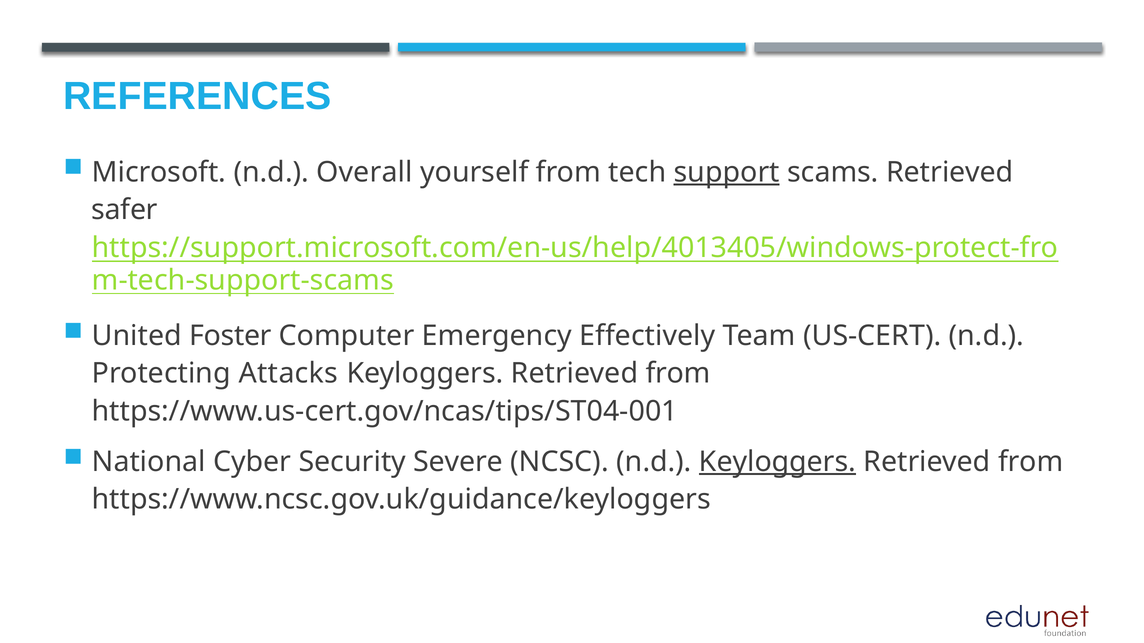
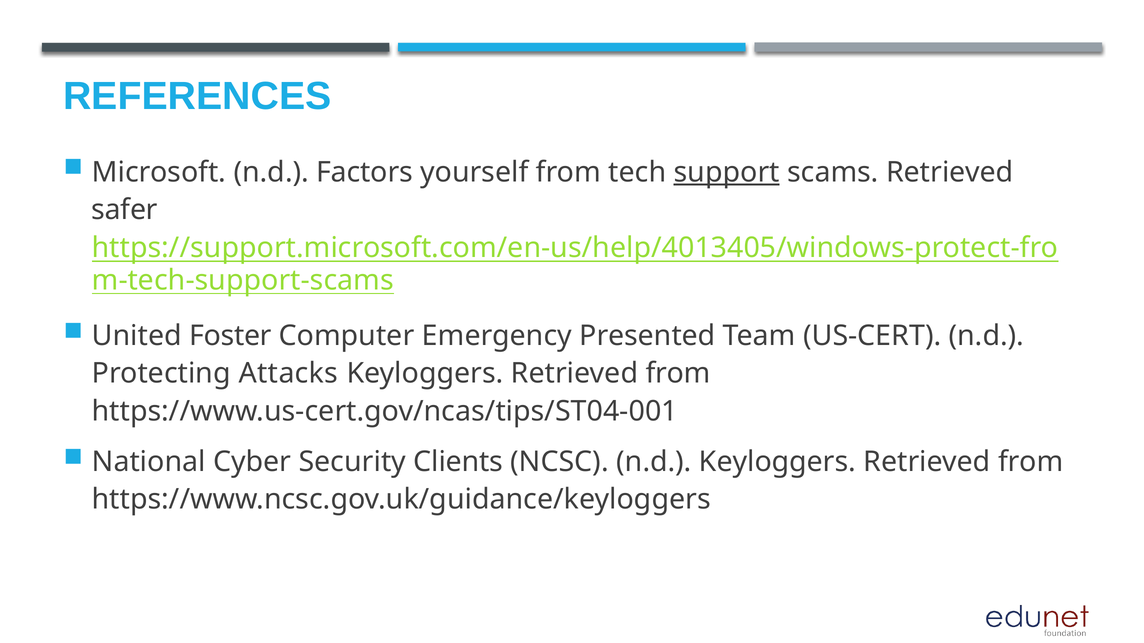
Overall: Overall -> Factors
Effectively: Effectively -> Presented
Severe: Severe -> Clients
Keyloggers at (778, 462) underline: present -> none
